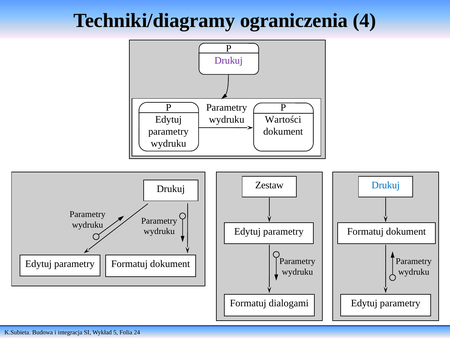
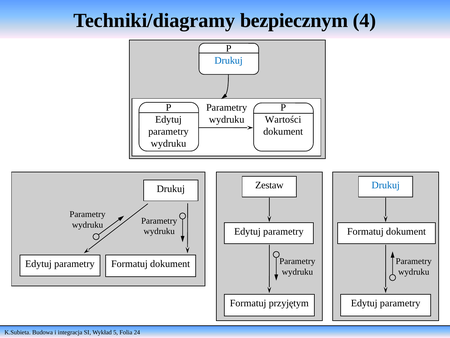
ograniczenia: ograniczenia -> bezpiecznym
Drukuj at (229, 60) colour: purple -> blue
dialogami: dialogami -> przyjętym
